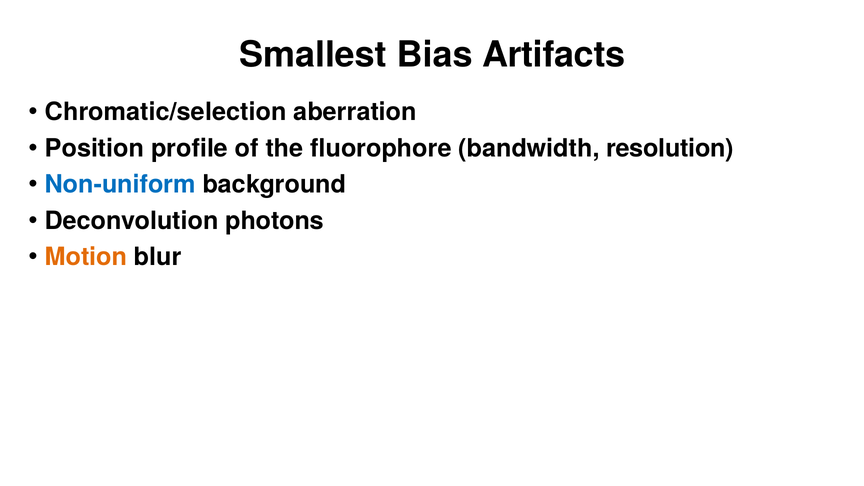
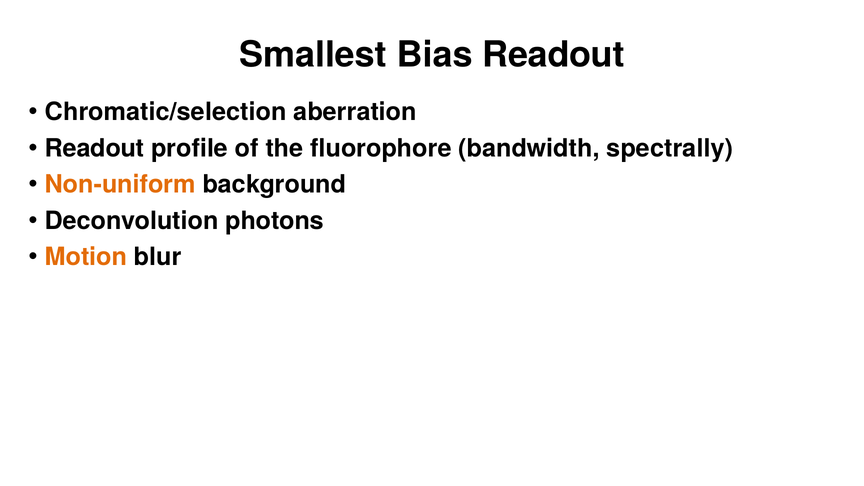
Bias Artifacts: Artifacts -> Readout
Position at (94, 148): Position -> Readout
resolution: resolution -> spectrally
Non-uniform colour: blue -> orange
